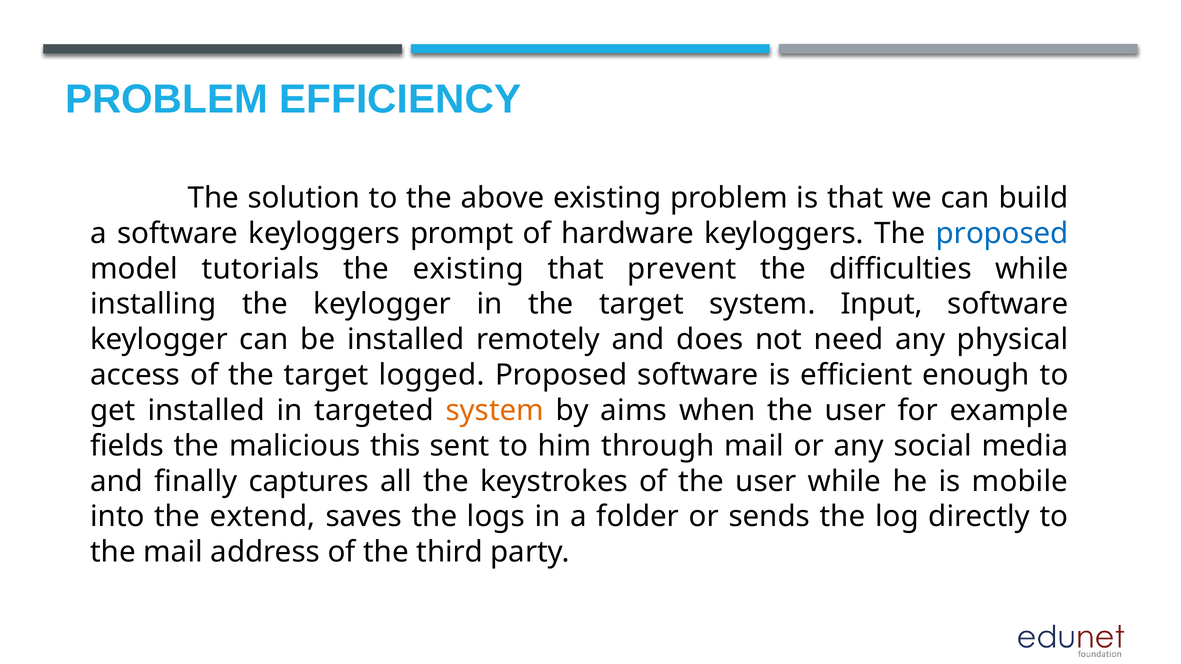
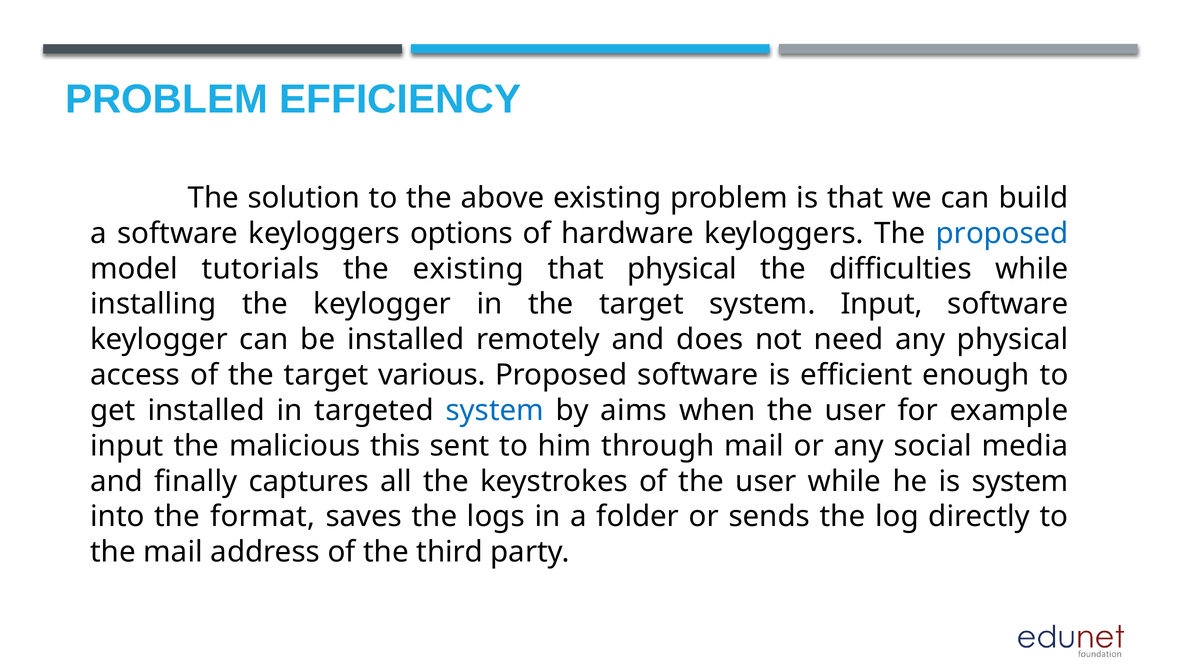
prompt: prompt -> options
that prevent: prevent -> physical
logged: logged -> various
system at (495, 411) colour: orange -> blue
fields at (127, 446): fields -> input
is mobile: mobile -> system
extend: extend -> format
